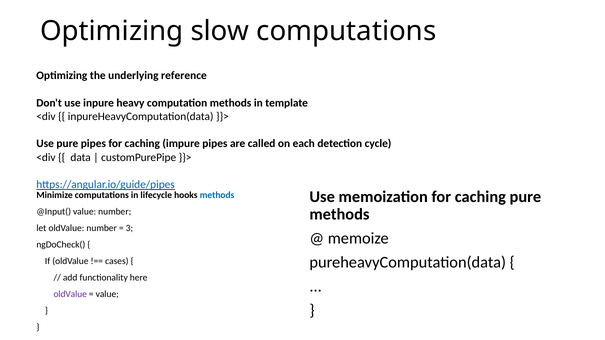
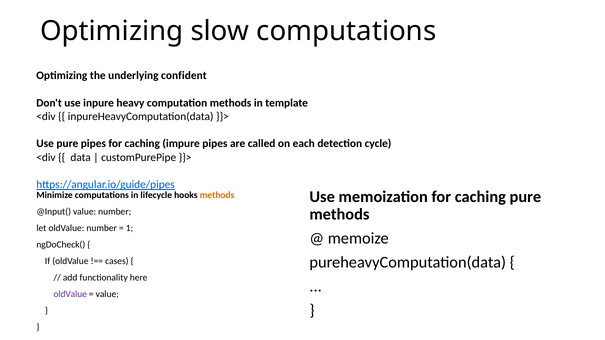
reference: reference -> confident
methods at (217, 195) colour: blue -> orange
3: 3 -> 1
